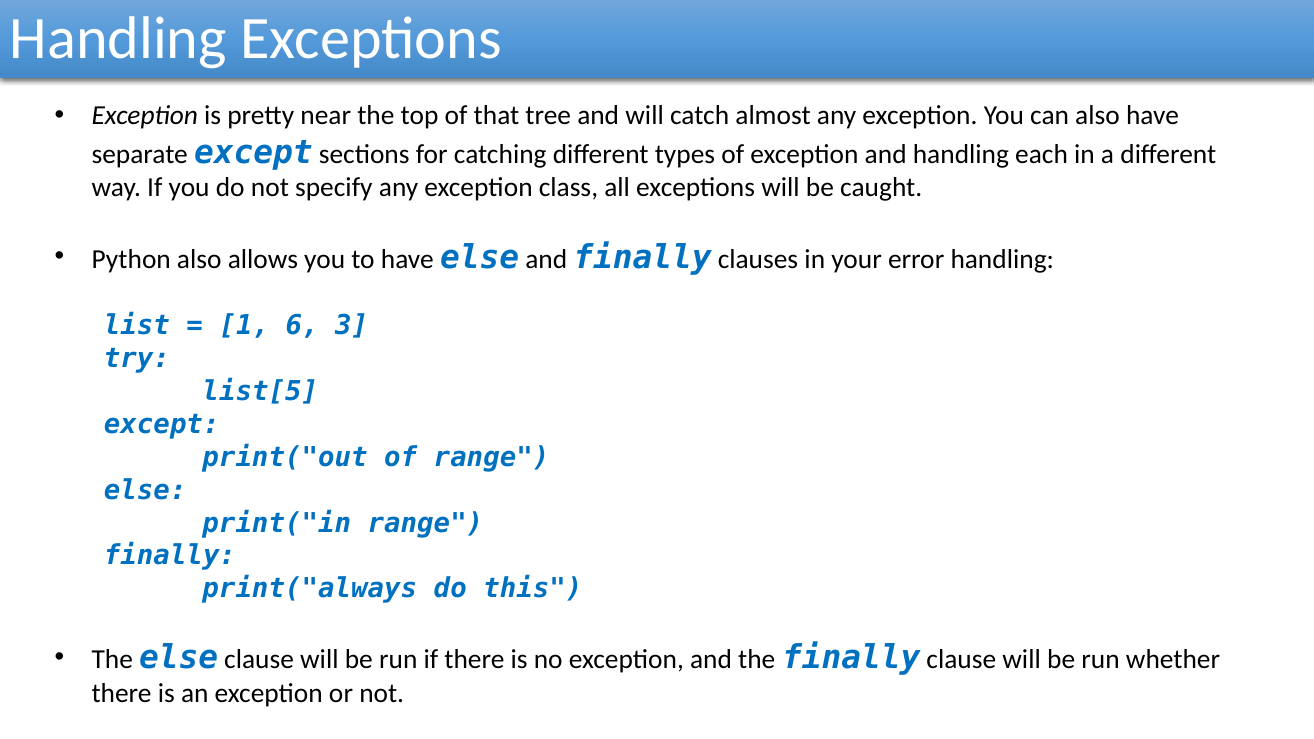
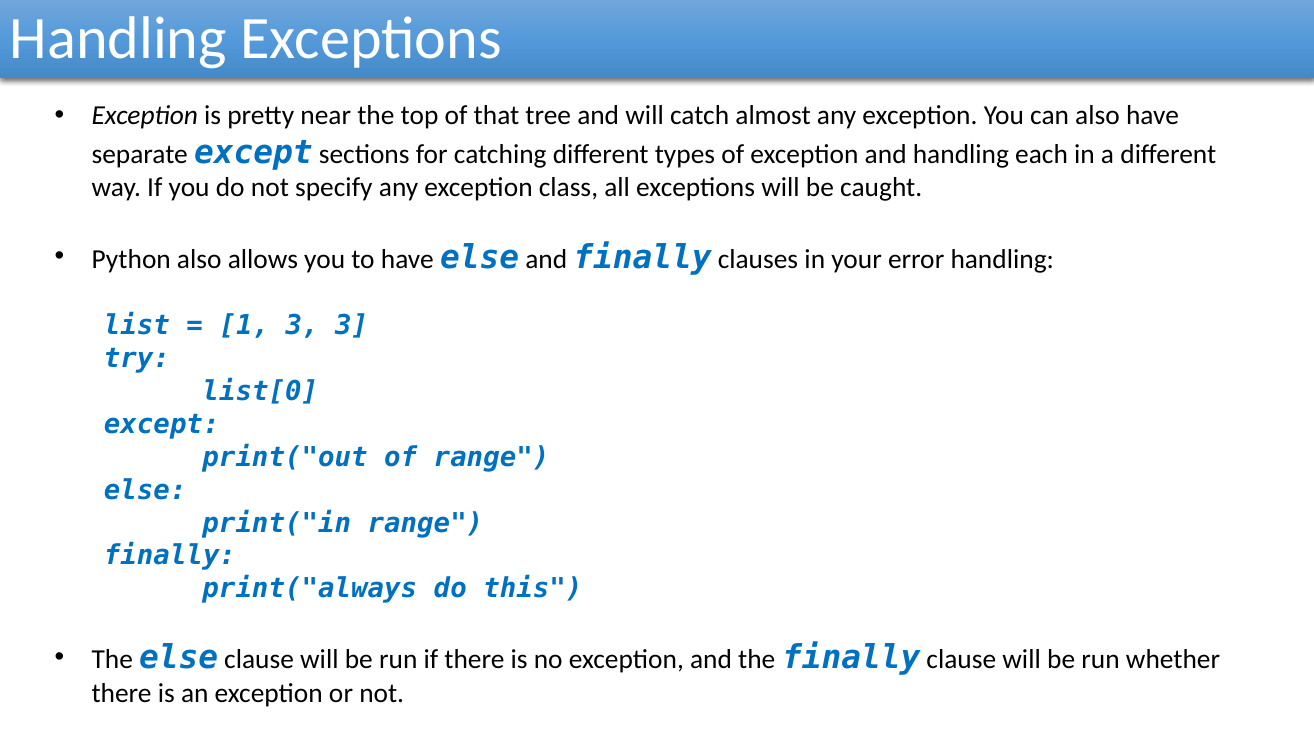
1 6: 6 -> 3
list[5: list[5 -> list[0
